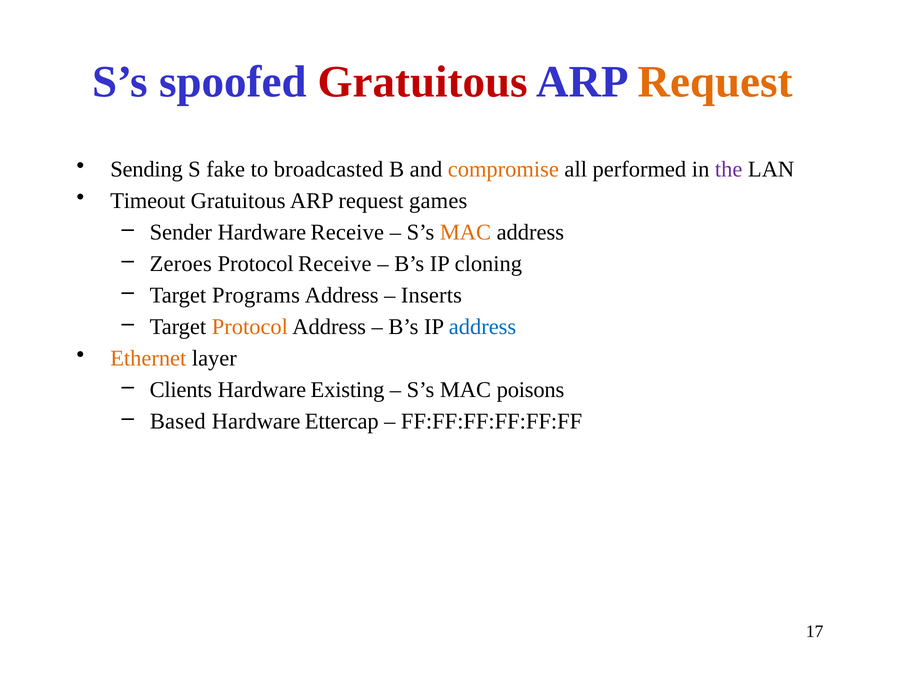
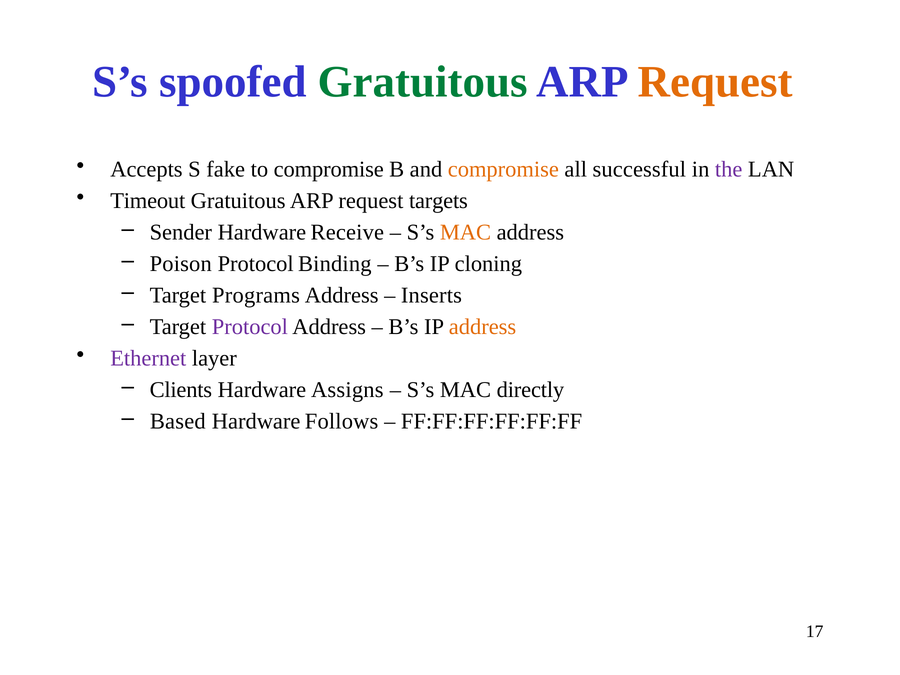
Gratuitous at (423, 82) colour: red -> green
Sending: Sending -> Accepts
to broadcasted: broadcasted -> compromise
performed: performed -> successful
games: games -> targets
Zeroes: Zeroes -> Poison
Protocol Receive: Receive -> Binding
Protocol at (250, 327) colour: orange -> purple
address at (483, 327) colour: blue -> orange
Ethernet colour: orange -> purple
Existing: Existing -> Assigns
poisons: poisons -> directly
Ettercap: Ettercap -> Follows
